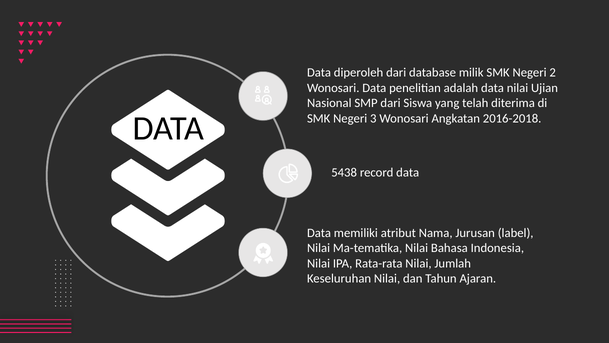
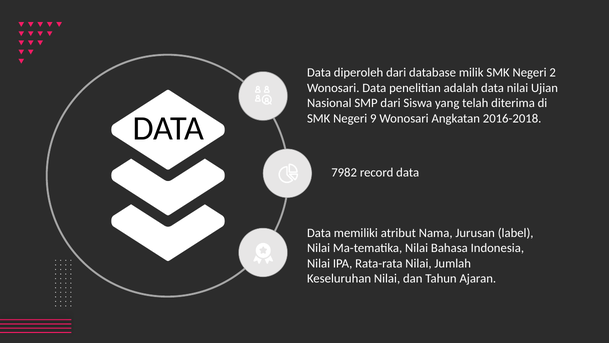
3: 3 -> 9
5438: 5438 -> 7982
